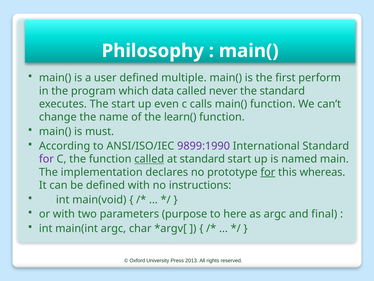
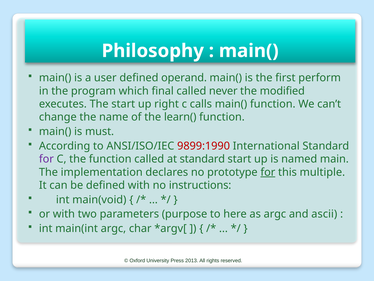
multiple: multiple -> operand
data: data -> final
the standard: standard -> modified
even: even -> right
9899:1990 colour: purple -> red
called at (149, 159) underline: present -> none
whereas: whereas -> multiple
final: final -> ascii
